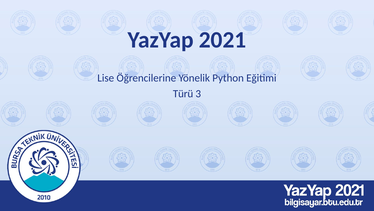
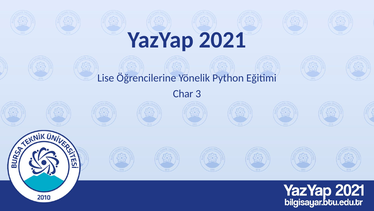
Türü: Türü -> Char
